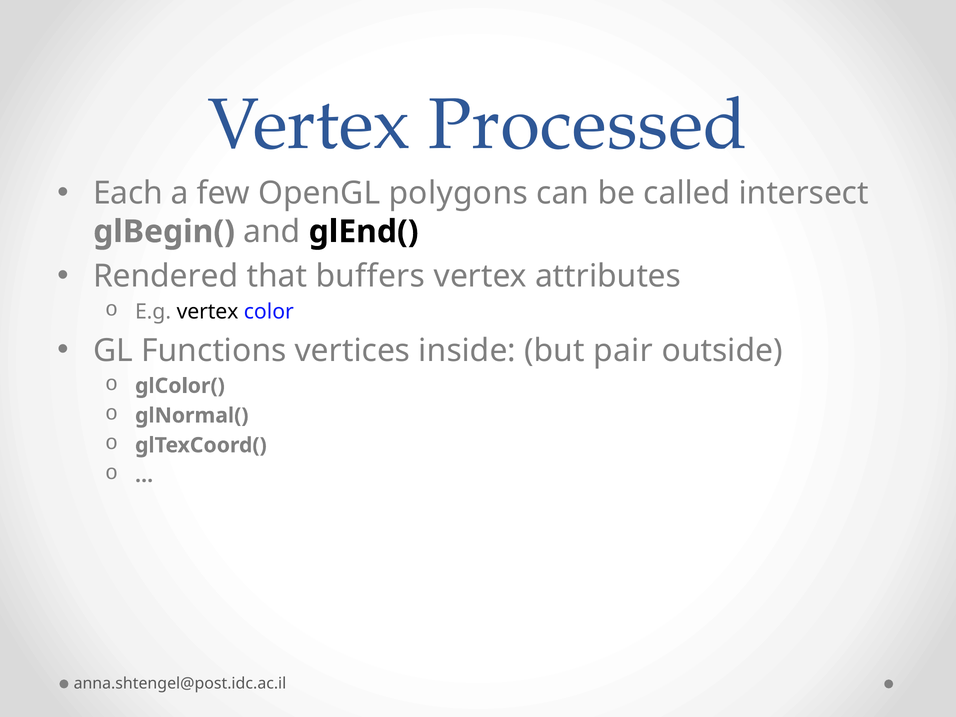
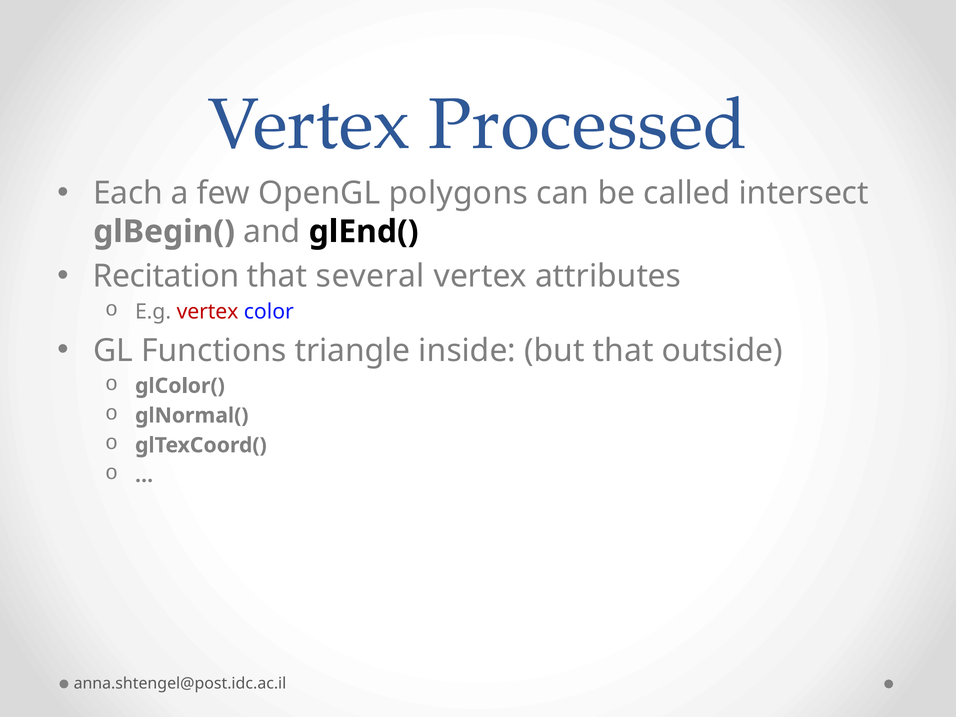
Rendered: Rendered -> Recitation
buffers: buffers -> several
vertex at (208, 312) colour: black -> red
vertices: vertices -> triangle
but pair: pair -> that
